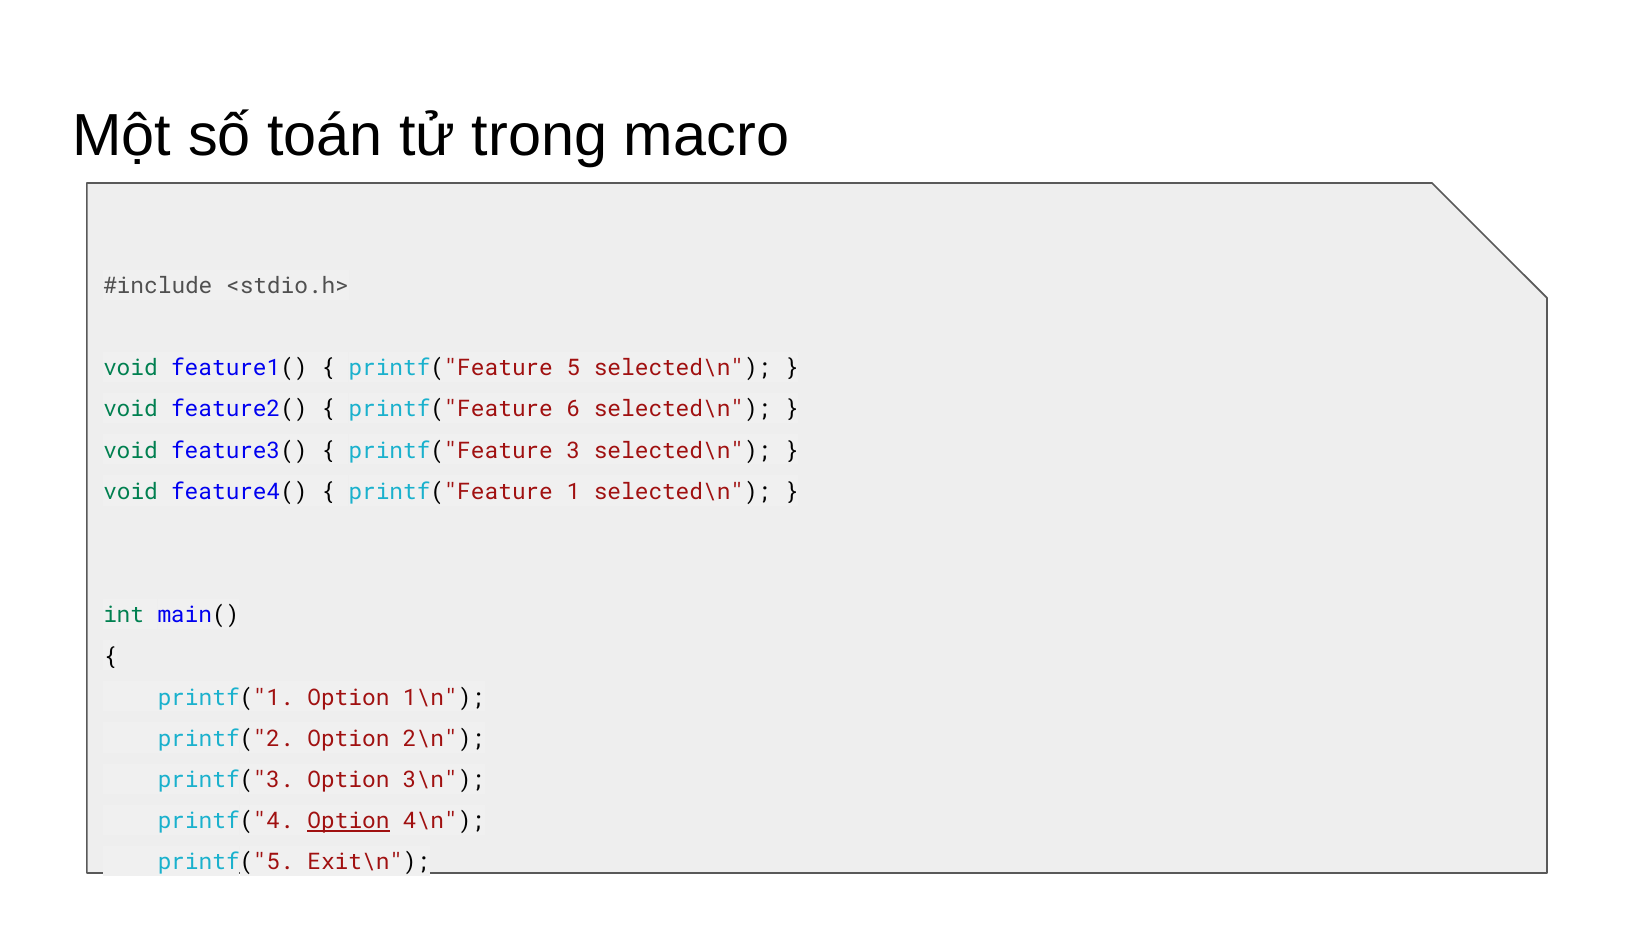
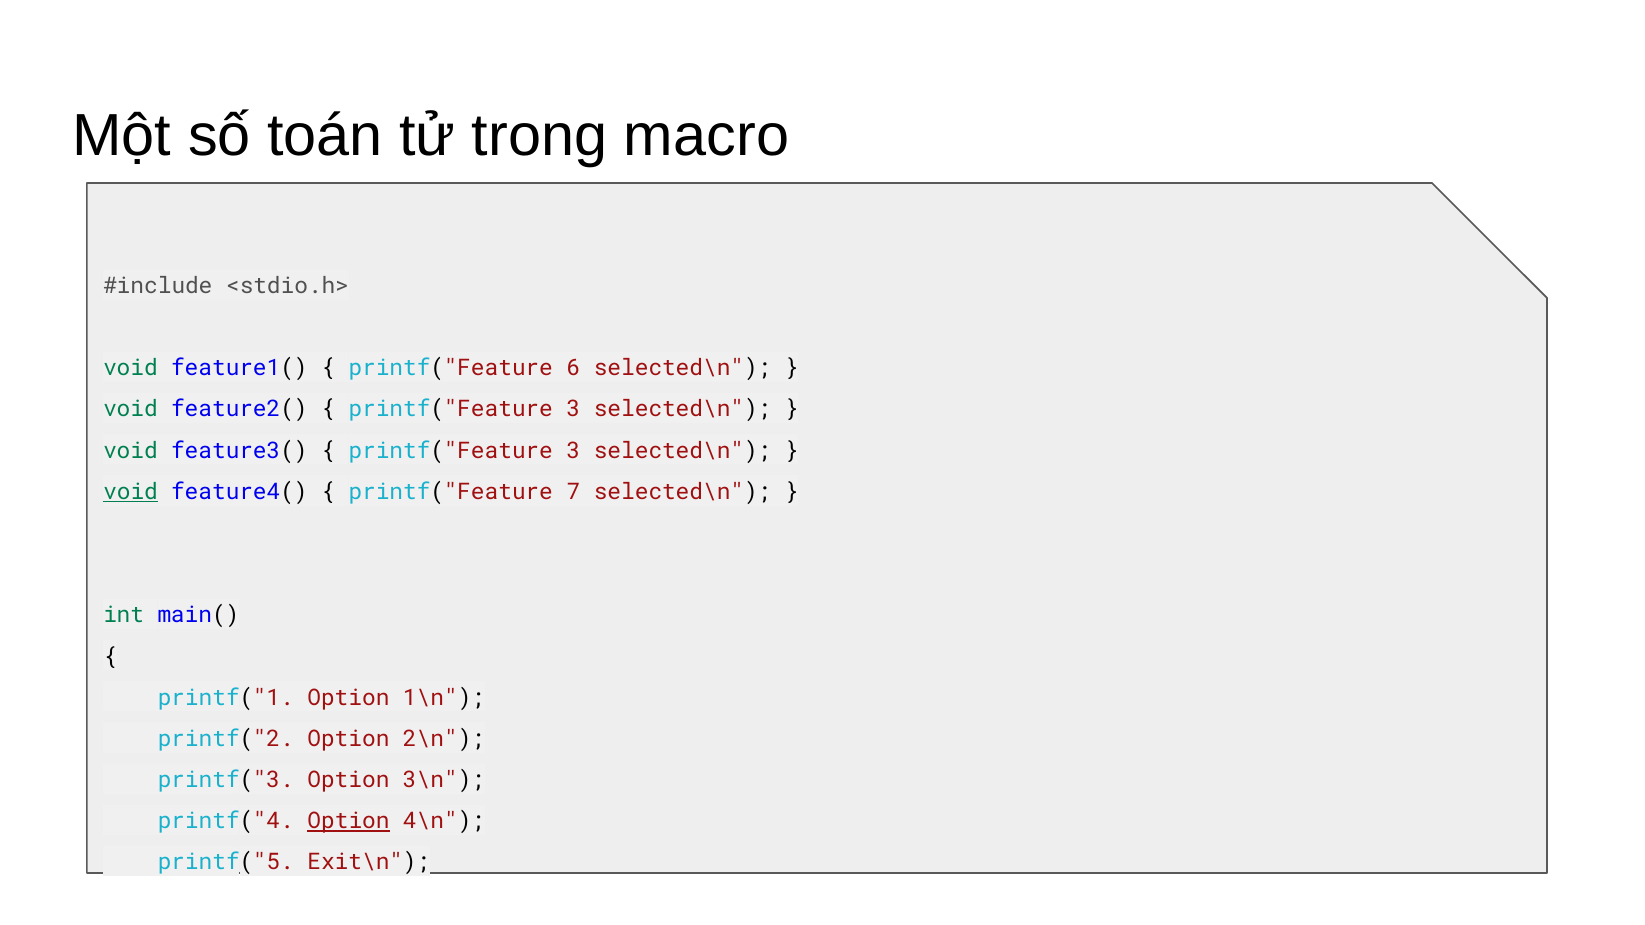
5: 5 -> 6
6 at (573, 410): 6 -> 3
void at (131, 492) underline: none -> present
printf("Feature 1: 1 -> 7
